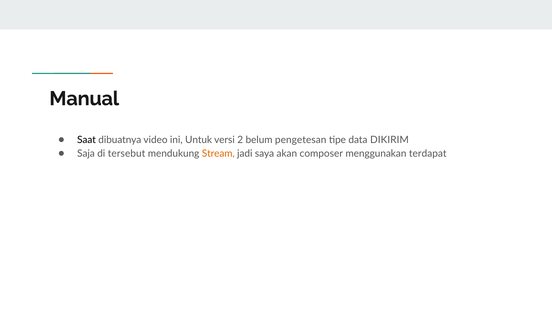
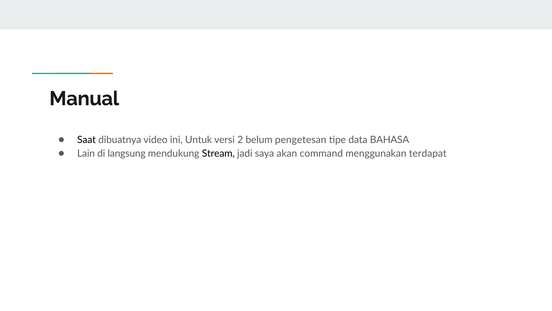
DIKIRIM: DIKIRIM -> BAHASA
Saja: Saja -> Lain
tersebut: tersebut -> langsung
Stream colour: orange -> black
composer: composer -> command
